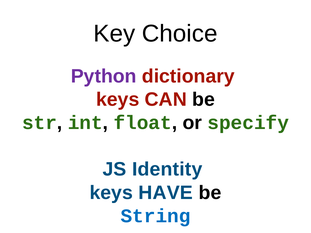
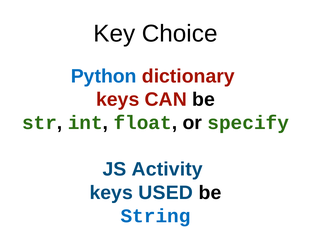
Python colour: purple -> blue
Identity: Identity -> Activity
HAVE: HAVE -> USED
